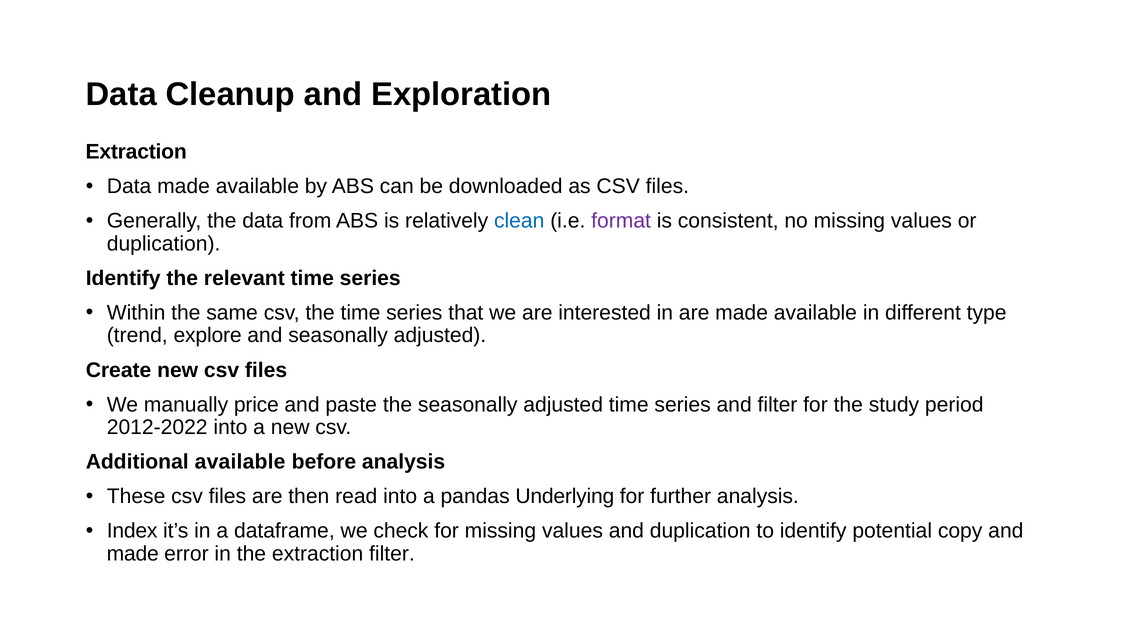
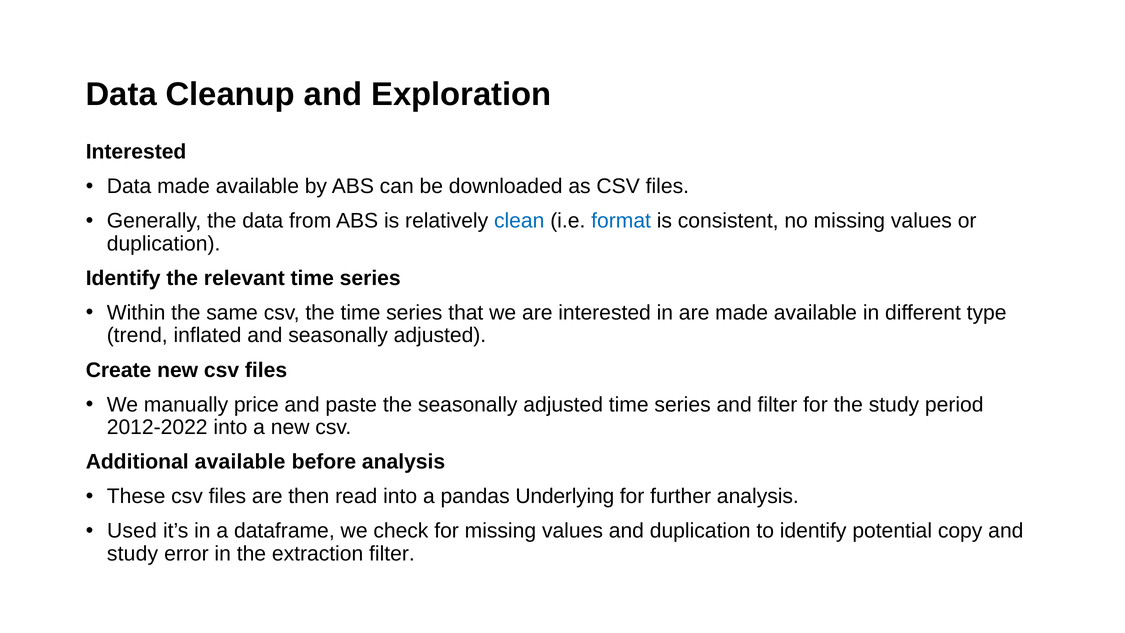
Extraction at (136, 152): Extraction -> Interested
format colour: purple -> blue
explore: explore -> inflated
Index: Index -> Used
made at (133, 554): made -> study
